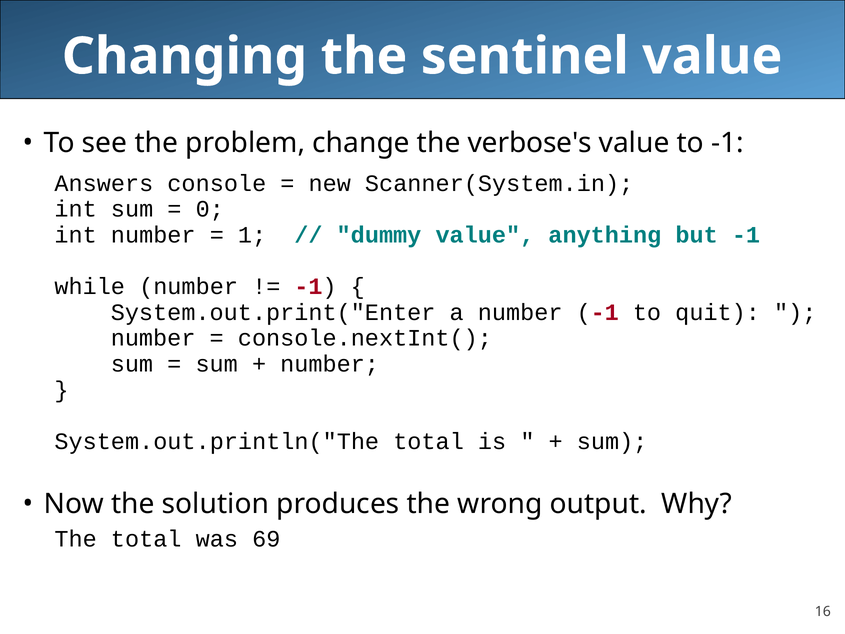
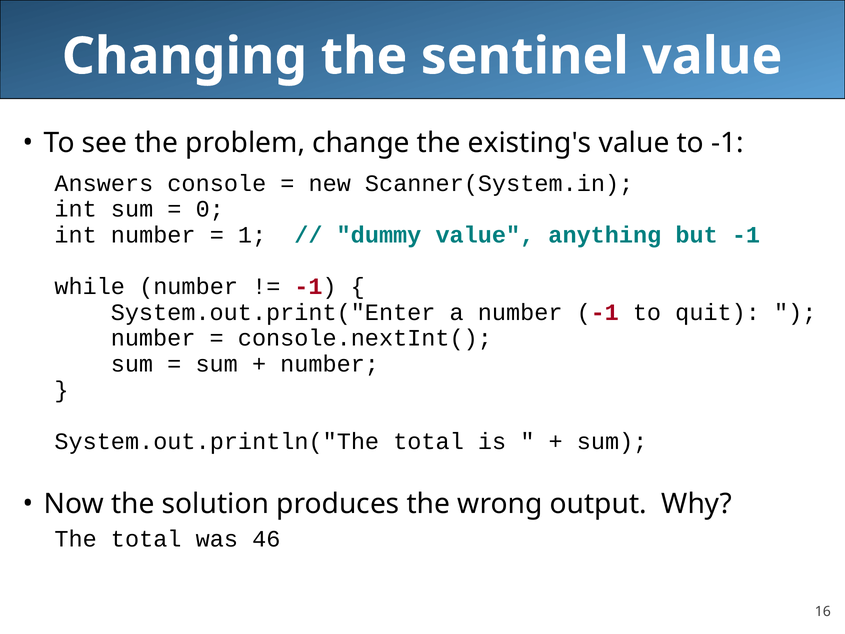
verbose's: verbose's -> existing's
69: 69 -> 46
